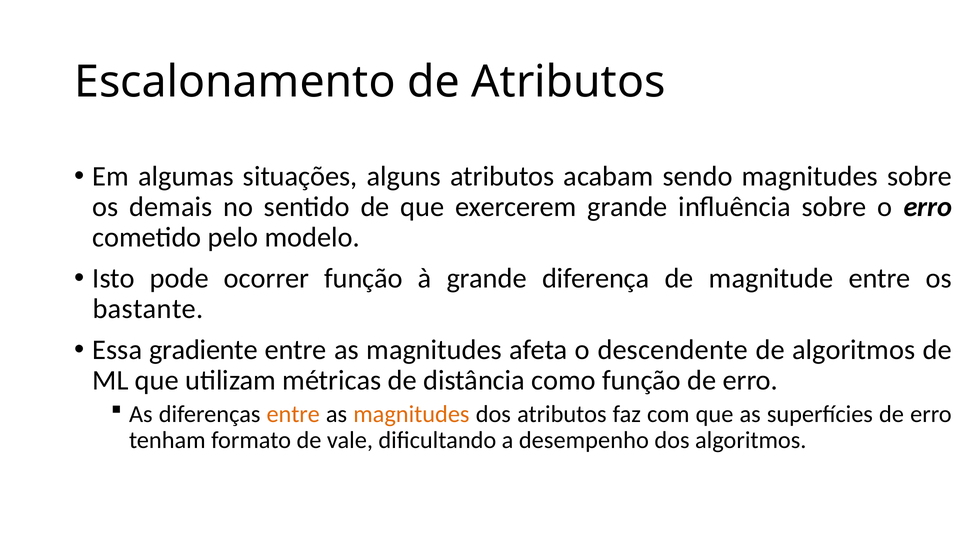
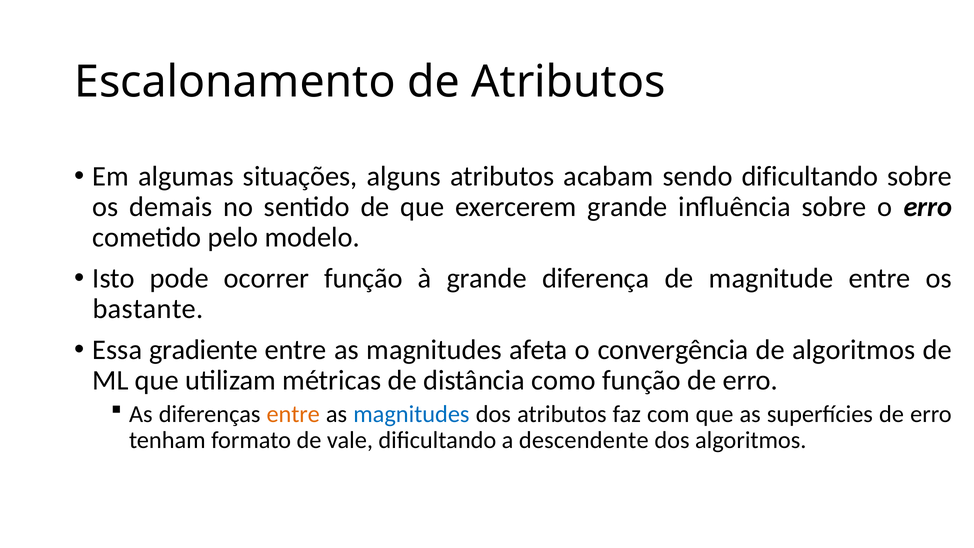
sendo magnitudes: magnitudes -> dificultando
descendente: descendente -> convergência
magnitudes at (411, 414) colour: orange -> blue
desempenho: desempenho -> descendente
